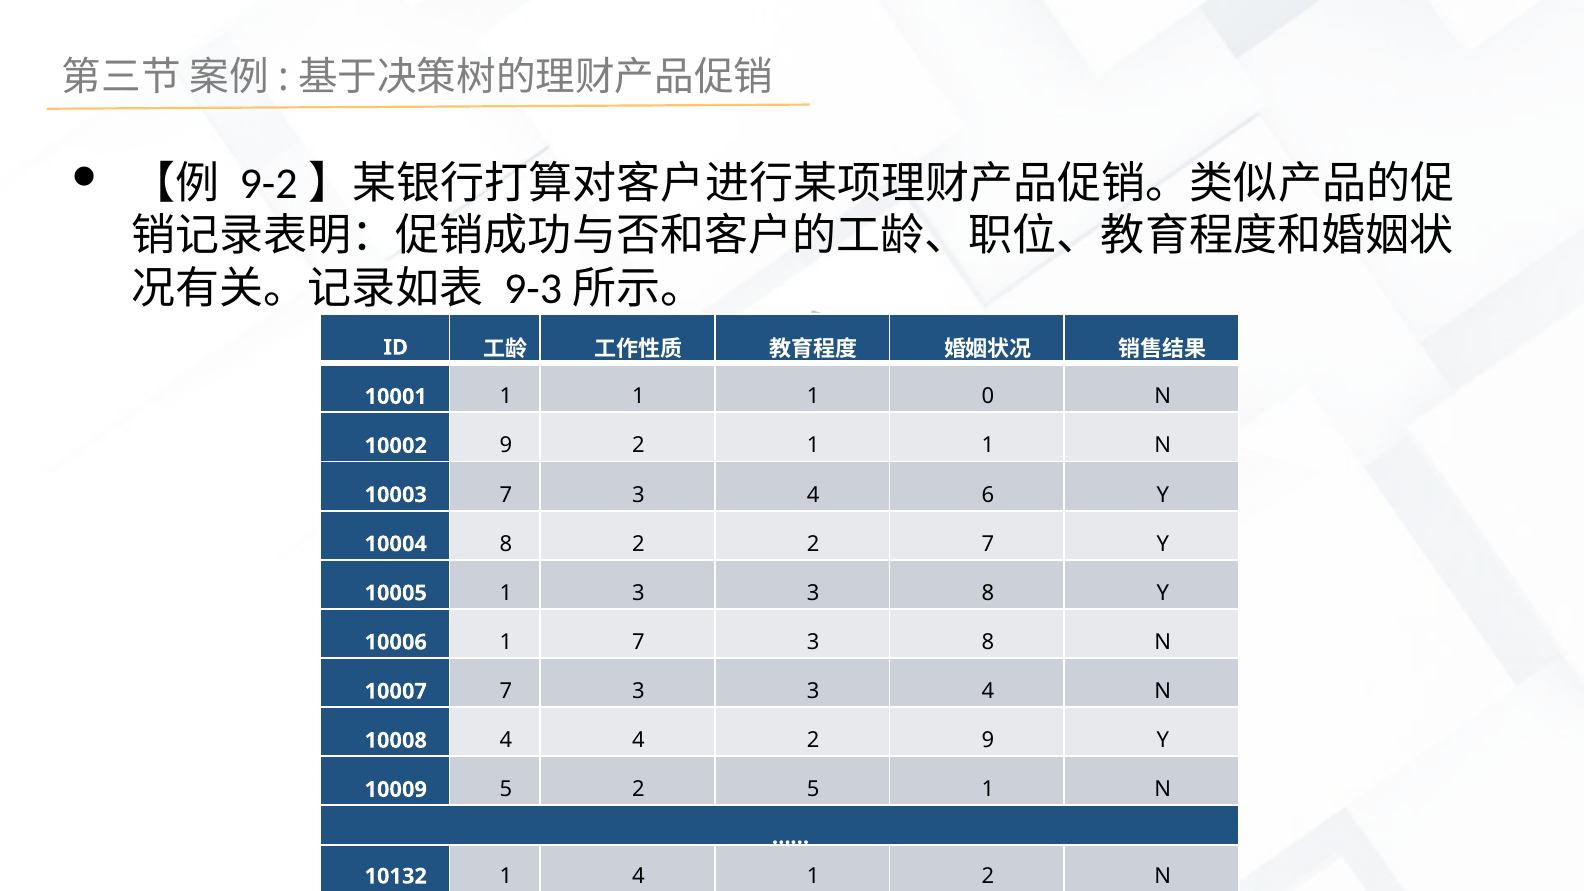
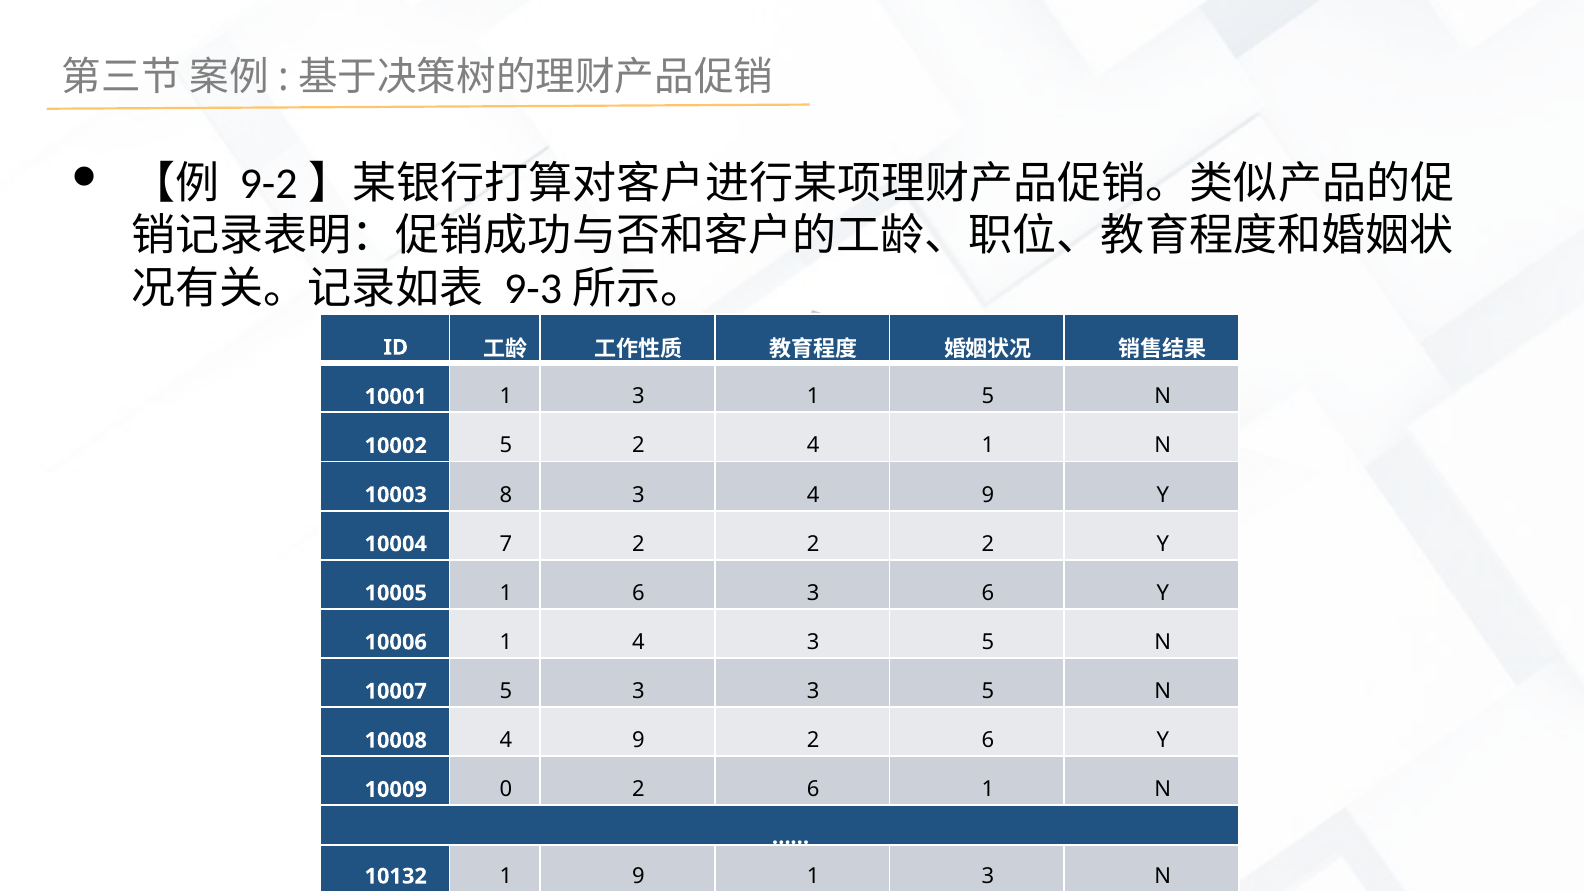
1 at (638, 397): 1 -> 3
1 0: 0 -> 5
9 at (506, 446): 9 -> 5
2 1: 1 -> 4
7 at (506, 495): 7 -> 8
3 4 6: 6 -> 9
8 at (506, 544): 8 -> 7
2 2 7: 7 -> 2
1 3: 3 -> 6
8 at (988, 593): 8 -> 6
1 7: 7 -> 4
8 at (988, 642): 8 -> 5
7 at (506, 691): 7 -> 5
3 3 4: 4 -> 5
4 at (638, 741): 4 -> 9
9 at (988, 741): 9 -> 6
5 at (506, 790): 5 -> 0
5 at (813, 790): 5 -> 6
1 4: 4 -> 9
2 at (988, 876): 2 -> 3
